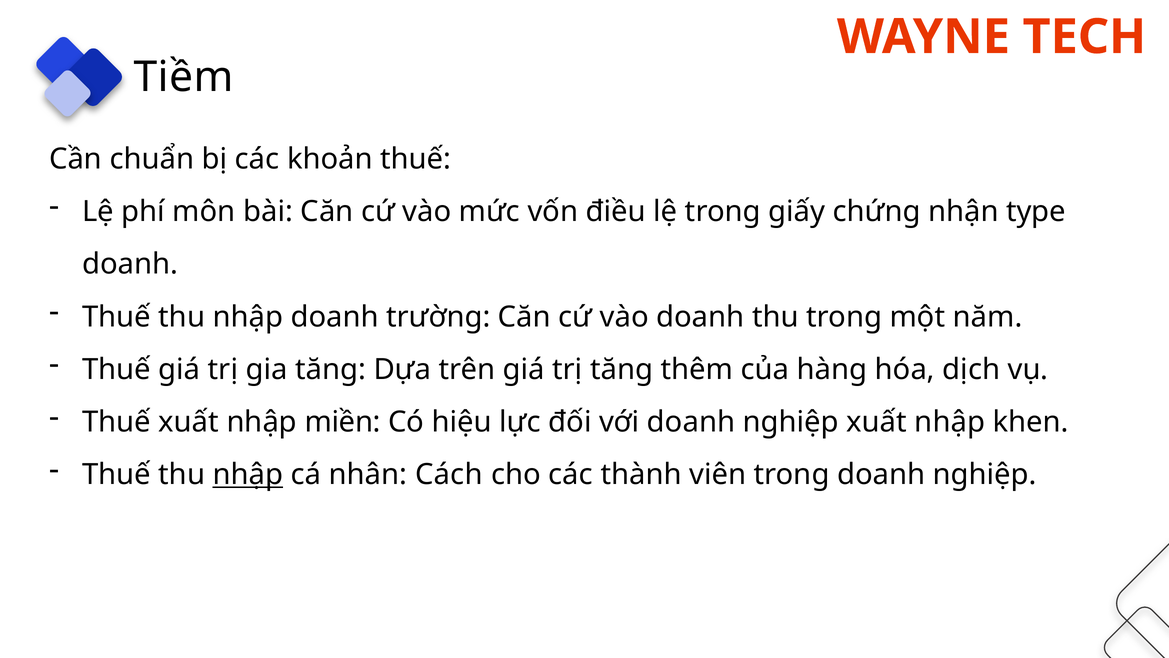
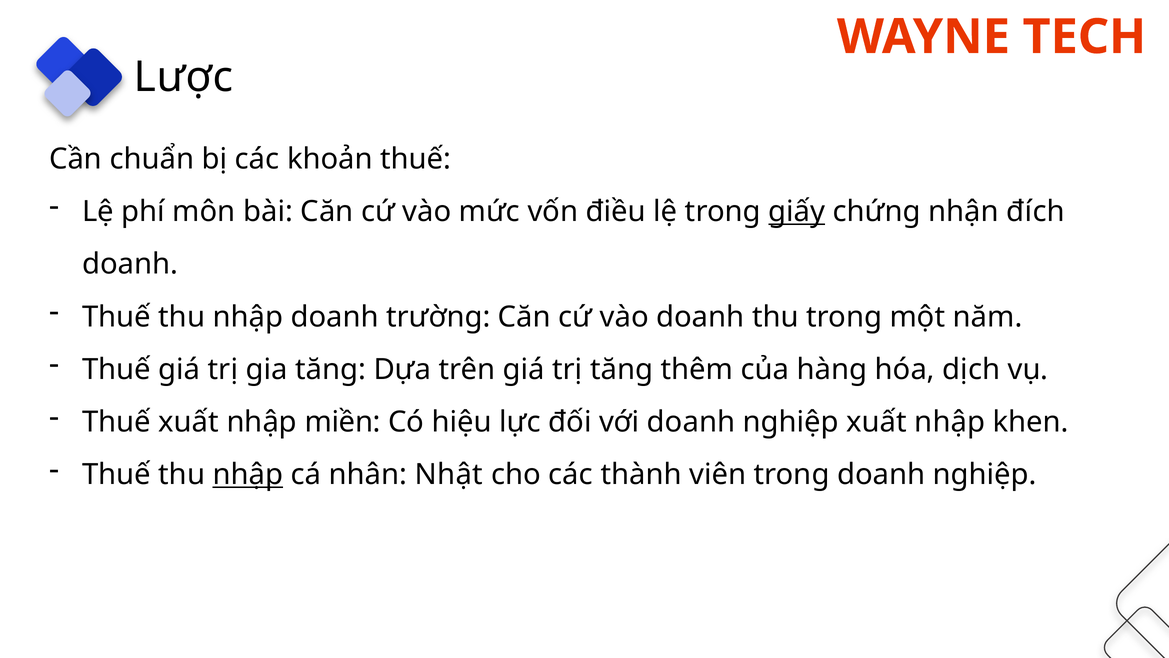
Tiềm: Tiềm -> Lược
giấy underline: none -> present
type: type -> đích
Cách: Cách -> Nhật
